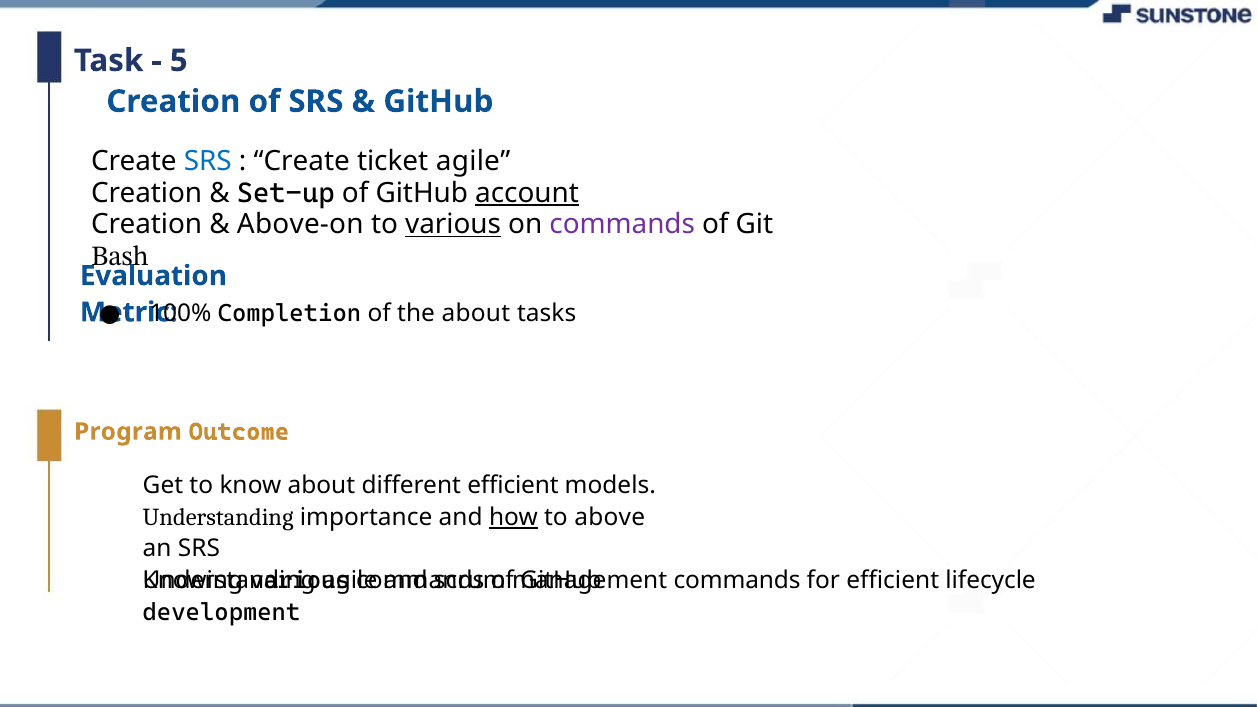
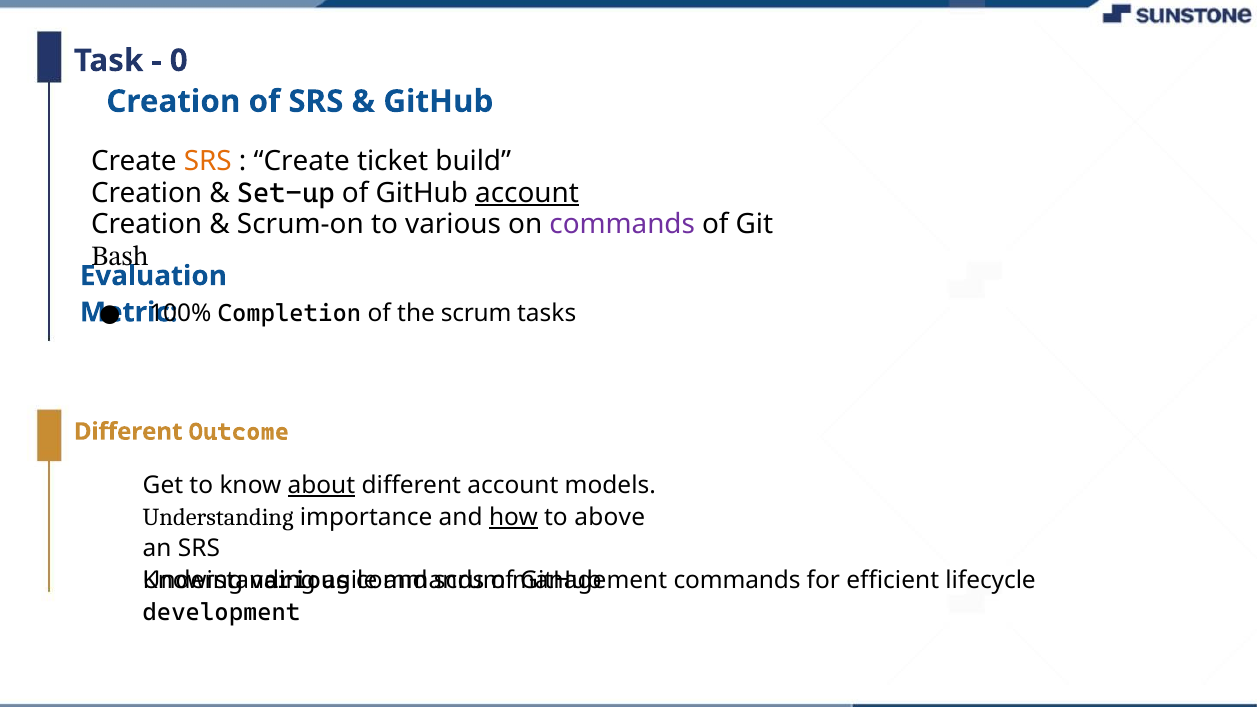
5: 5 -> 0
SRS at (208, 161) colour: blue -> orange
ticket agile: agile -> build
Above-on: Above-on -> Scrum-on
various at (453, 225) underline: present -> none
the about: about -> scrum
Program at (128, 432): Program -> Different
about at (321, 486) underline: none -> present
different efficient: efficient -> account
